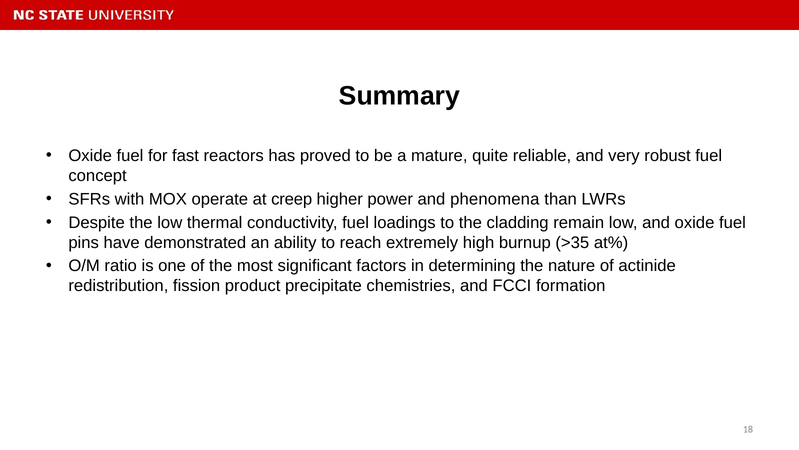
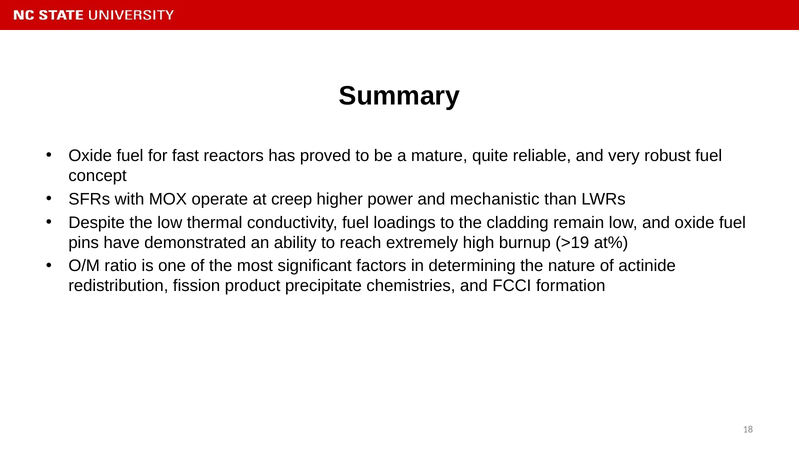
phenomena: phenomena -> mechanistic
>35: >35 -> >19
